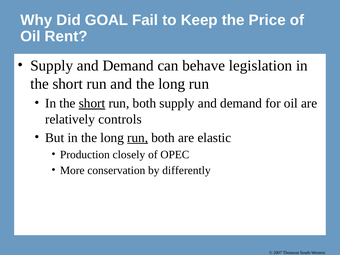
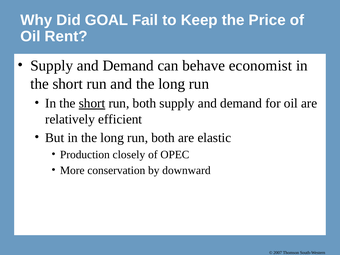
legislation: legislation -> economist
controls: controls -> efficient
run at (138, 138) underline: present -> none
differently: differently -> downward
